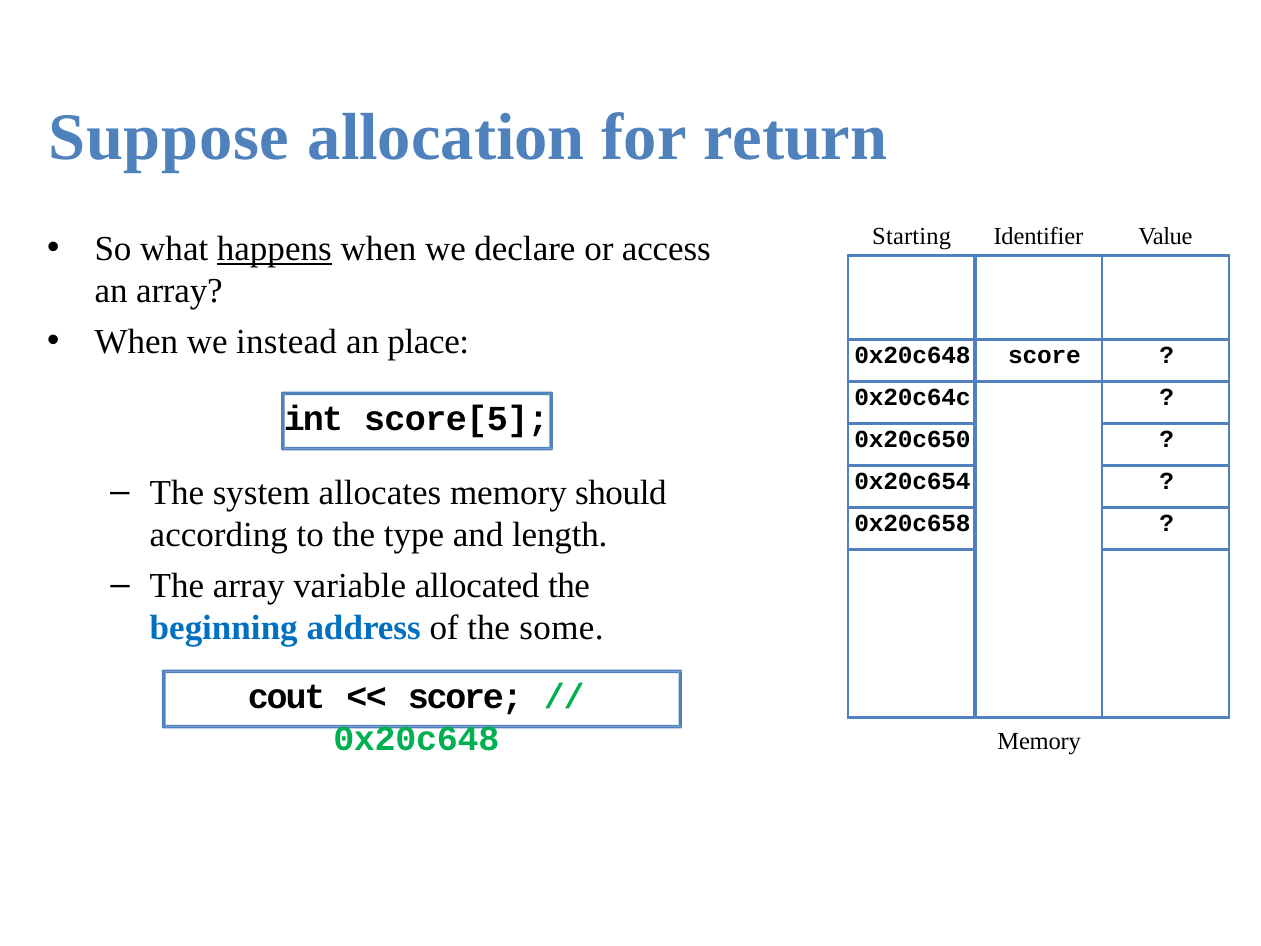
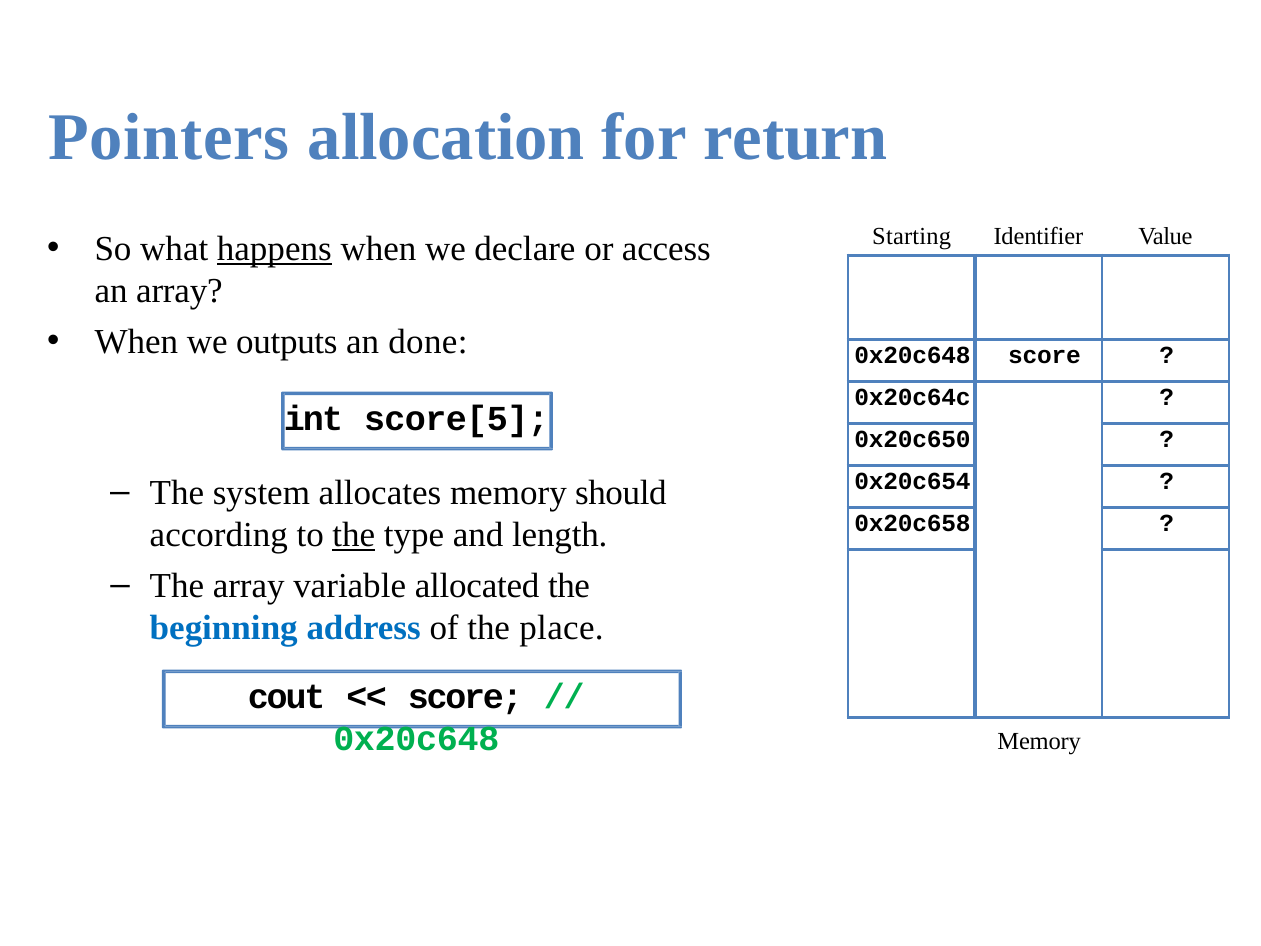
Suppose: Suppose -> Pointers
instead: instead -> outputs
place: place -> done
the at (354, 535) underline: none -> present
some: some -> place
